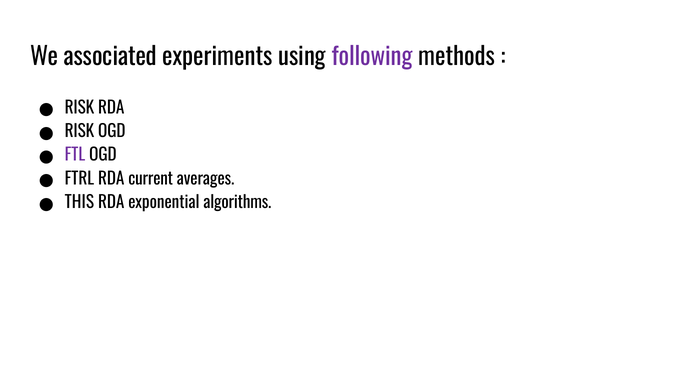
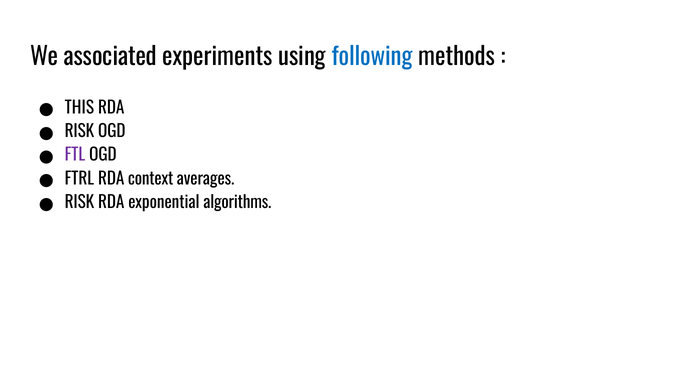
following colour: purple -> blue
RISK at (79, 108): RISK -> THIS
current: current -> context
THIS at (79, 203): THIS -> RISK
